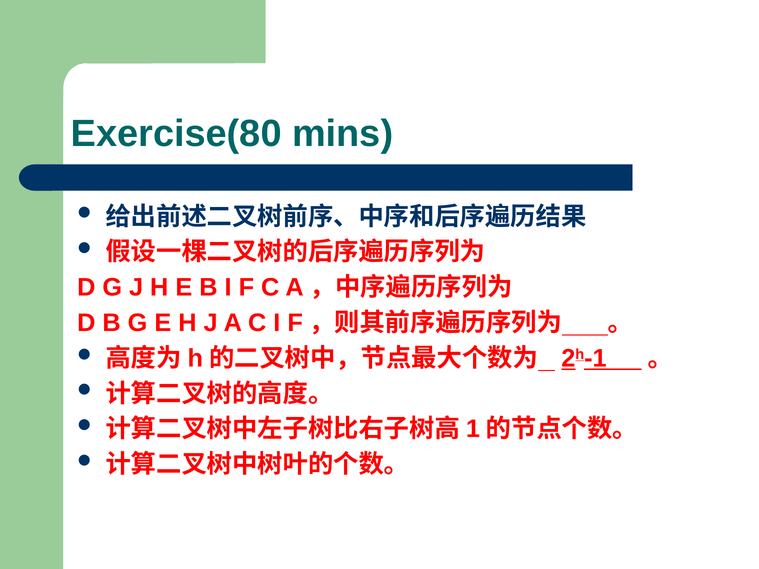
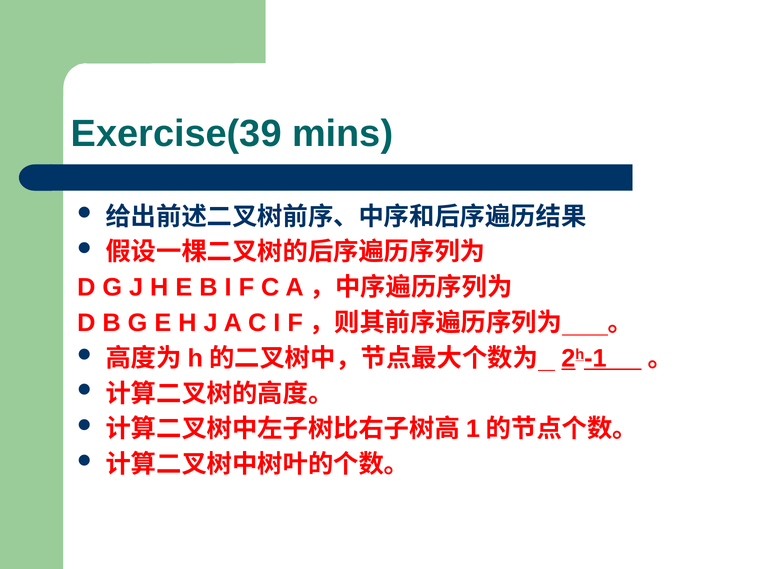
Exercise(80: Exercise(80 -> Exercise(39
